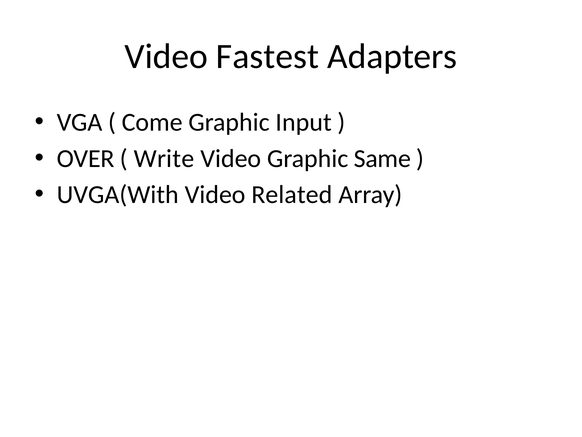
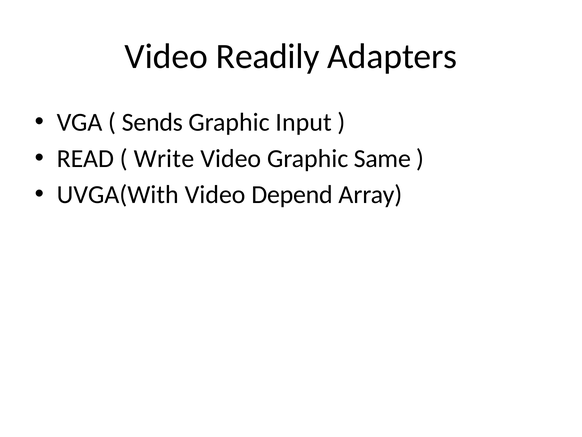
Fastest: Fastest -> Readily
Come: Come -> Sends
OVER: OVER -> READ
Related: Related -> Depend
